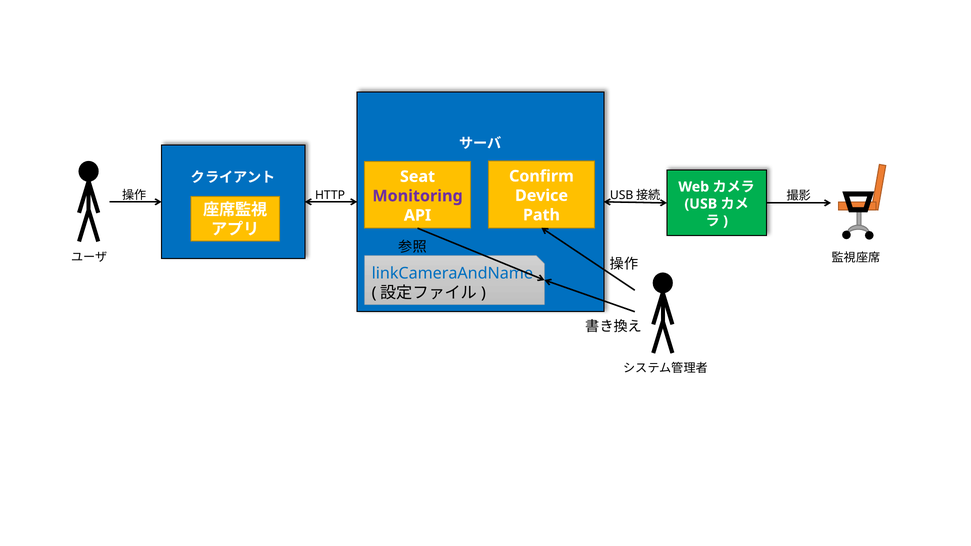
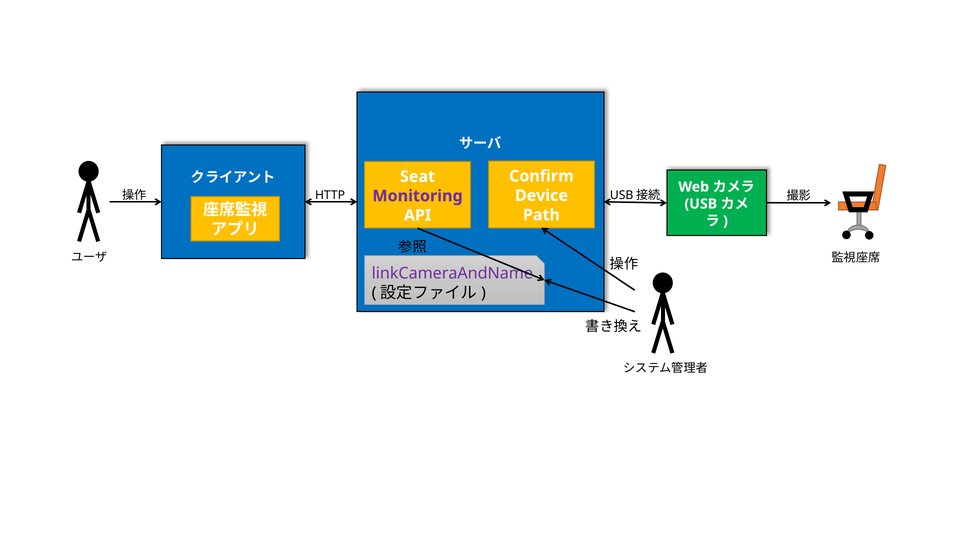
linkCameraAndName colour: blue -> purple
